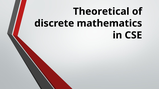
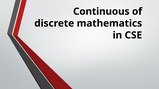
Theoretical: Theoretical -> Continuous
